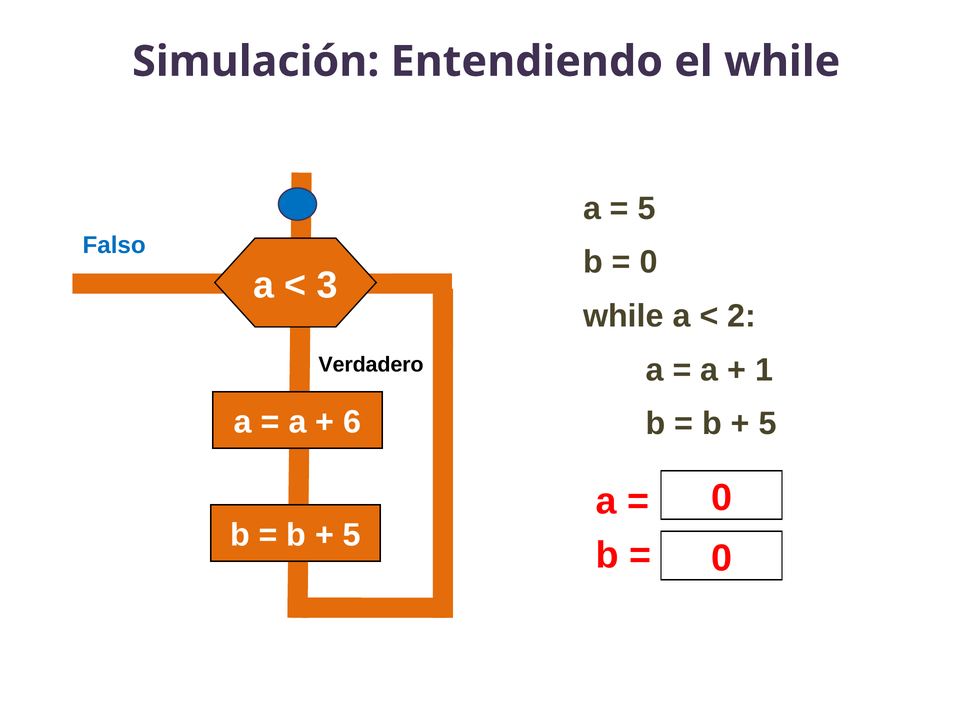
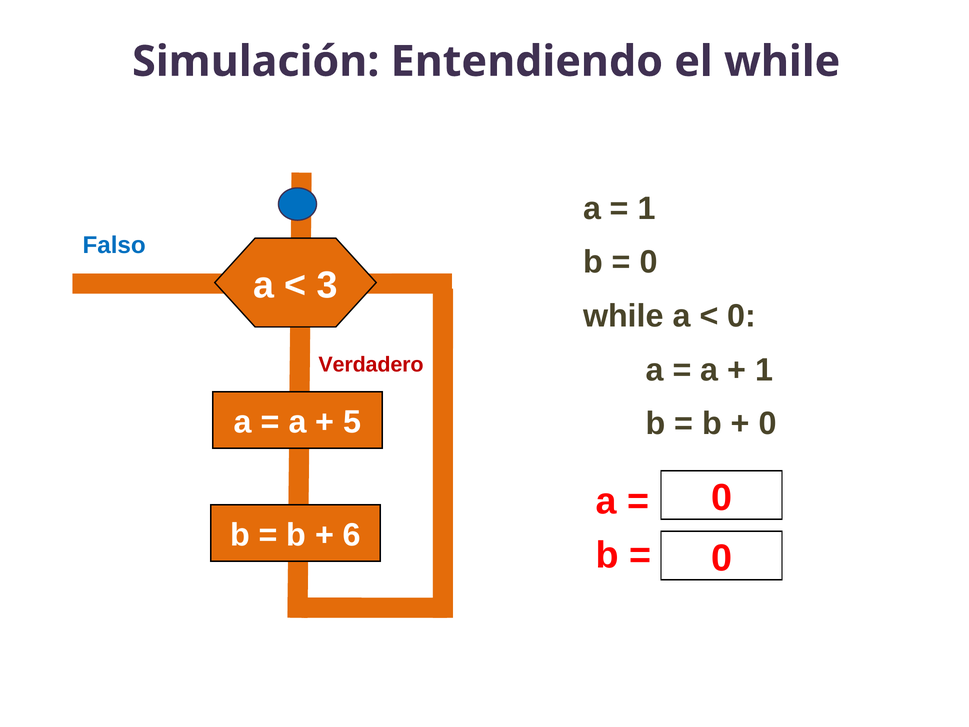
5 at (647, 208): 5 -> 1
2 at (742, 316): 2 -> 0
Verdadero colour: black -> red
6: 6 -> 5
5 at (768, 424): 5 -> 0
5 at (352, 535): 5 -> 6
